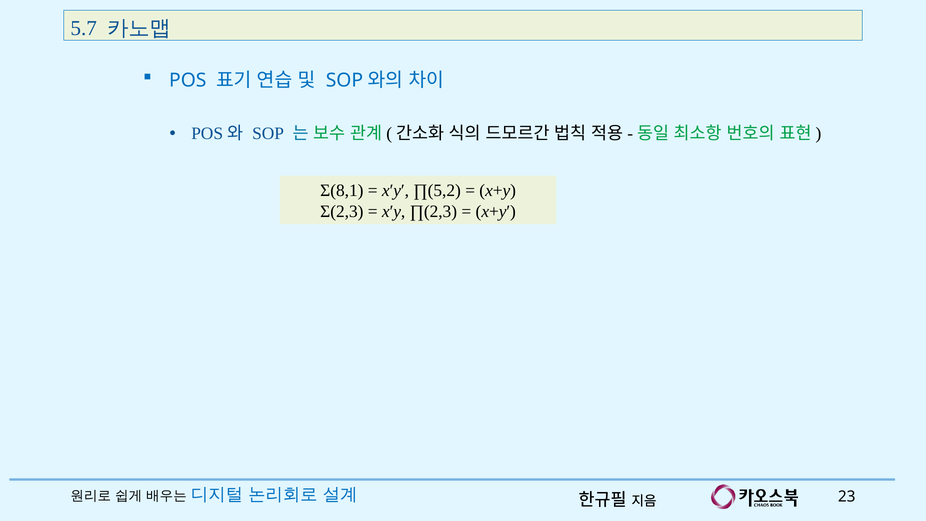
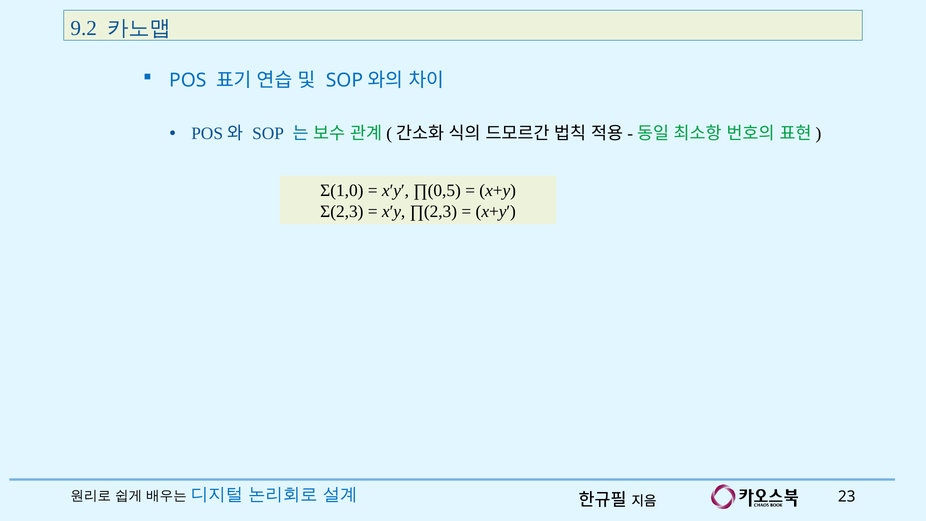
5.7: 5.7 -> 9.2
Σ(8,1: Σ(8,1 -> Σ(1,0
∏(5,2: ∏(5,2 -> ∏(0,5
